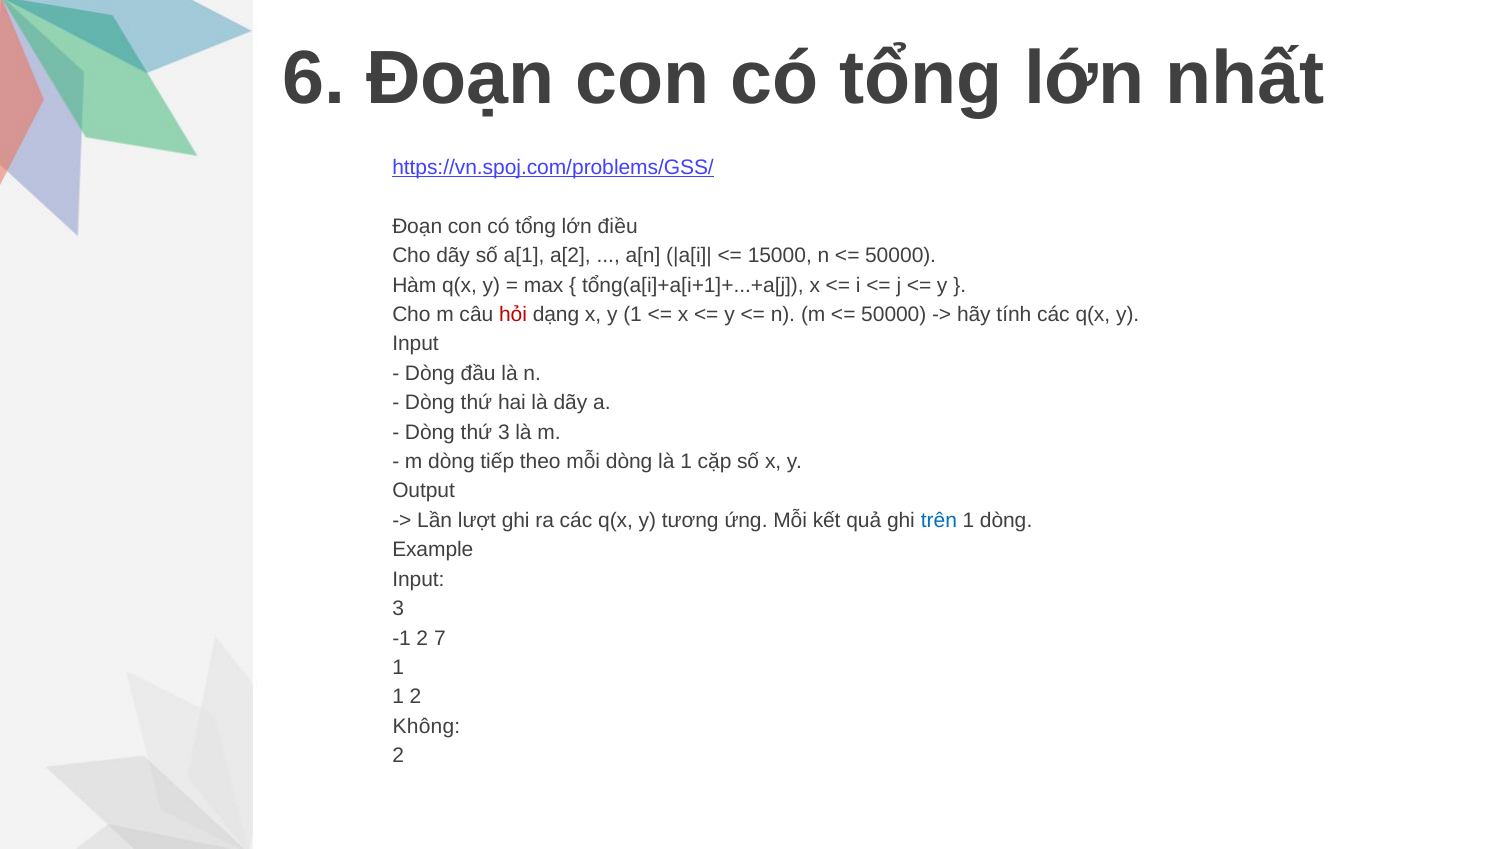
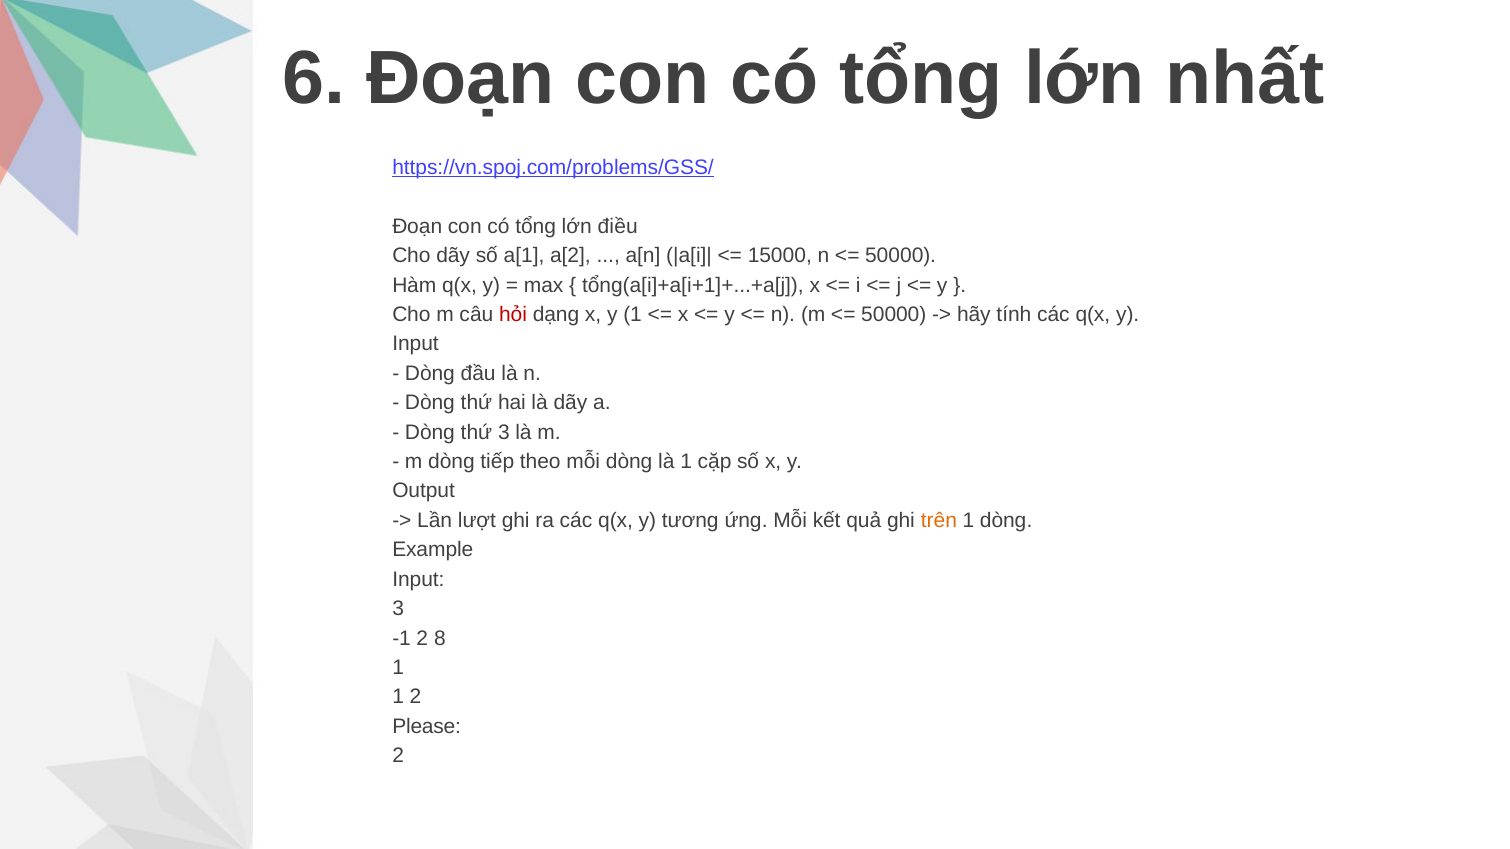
trên colour: blue -> orange
7: 7 -> 8
Không: Không -> Please
